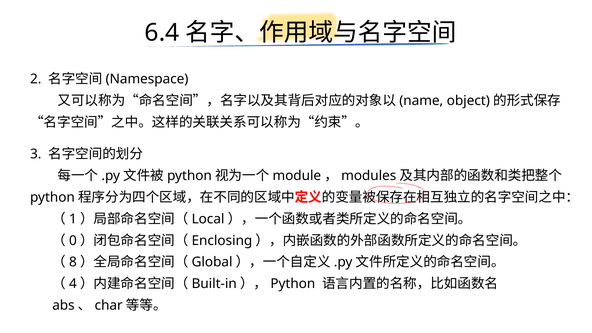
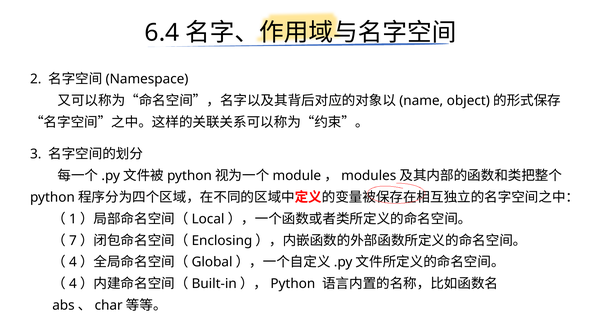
0: 0 -> 7
8 at (73, 262): 8 -> 4
